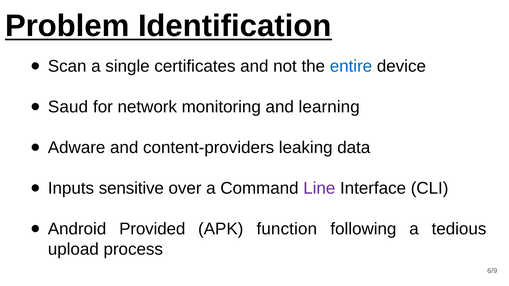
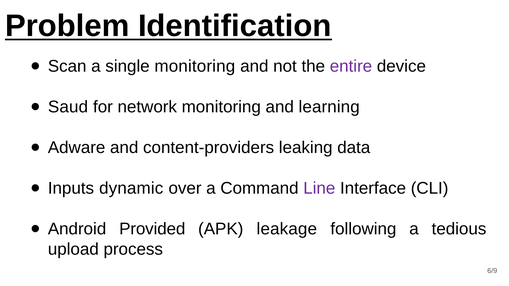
single certificates: certificates -> monitoring
entire colour: blue -> purple
sensitive: sensitive -> dynamic
function: function -> leakage
